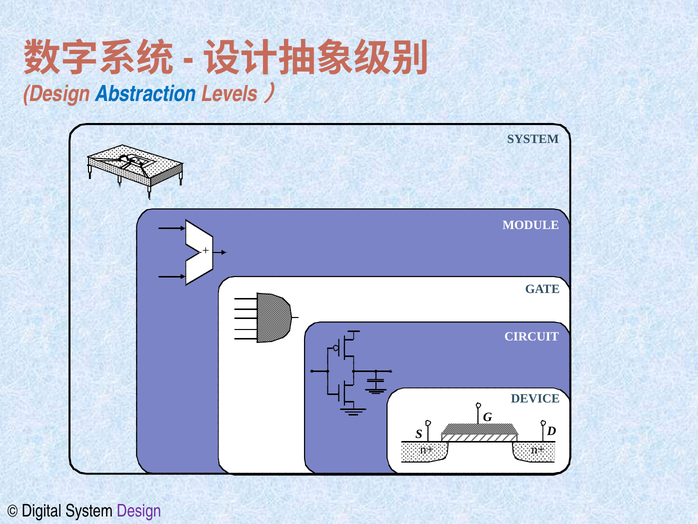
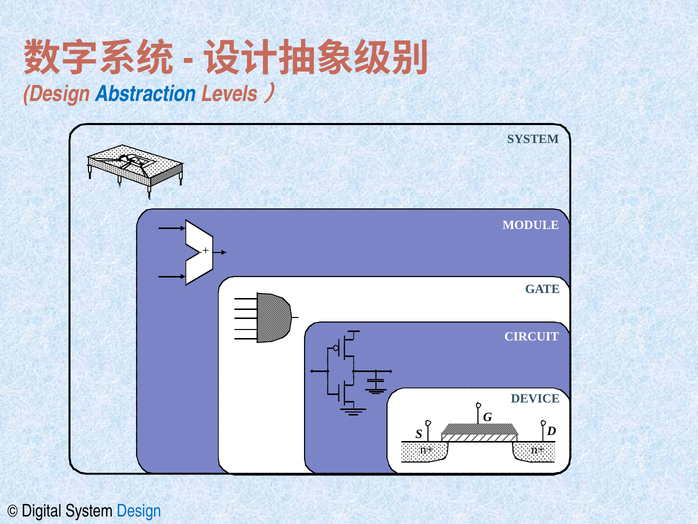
Design at (139, 511) colour: purple -> blue
